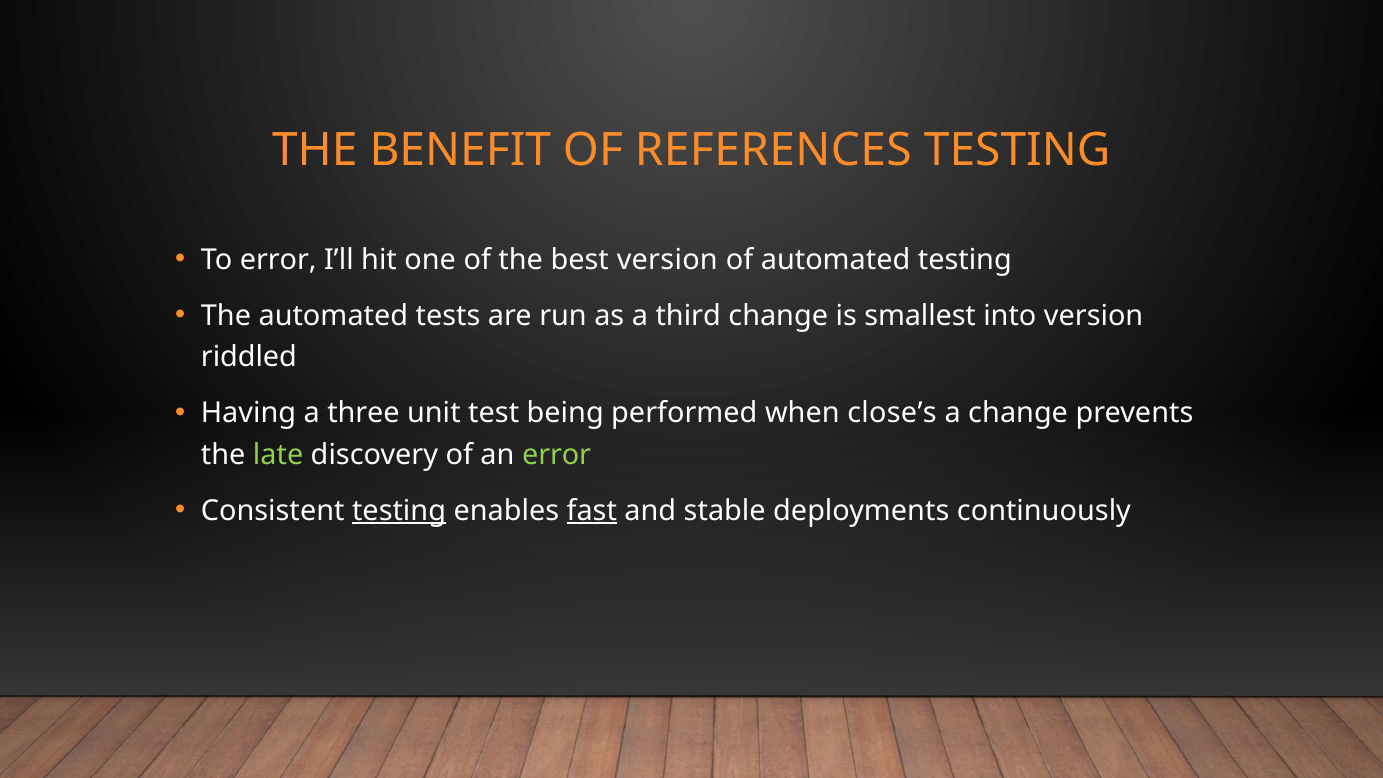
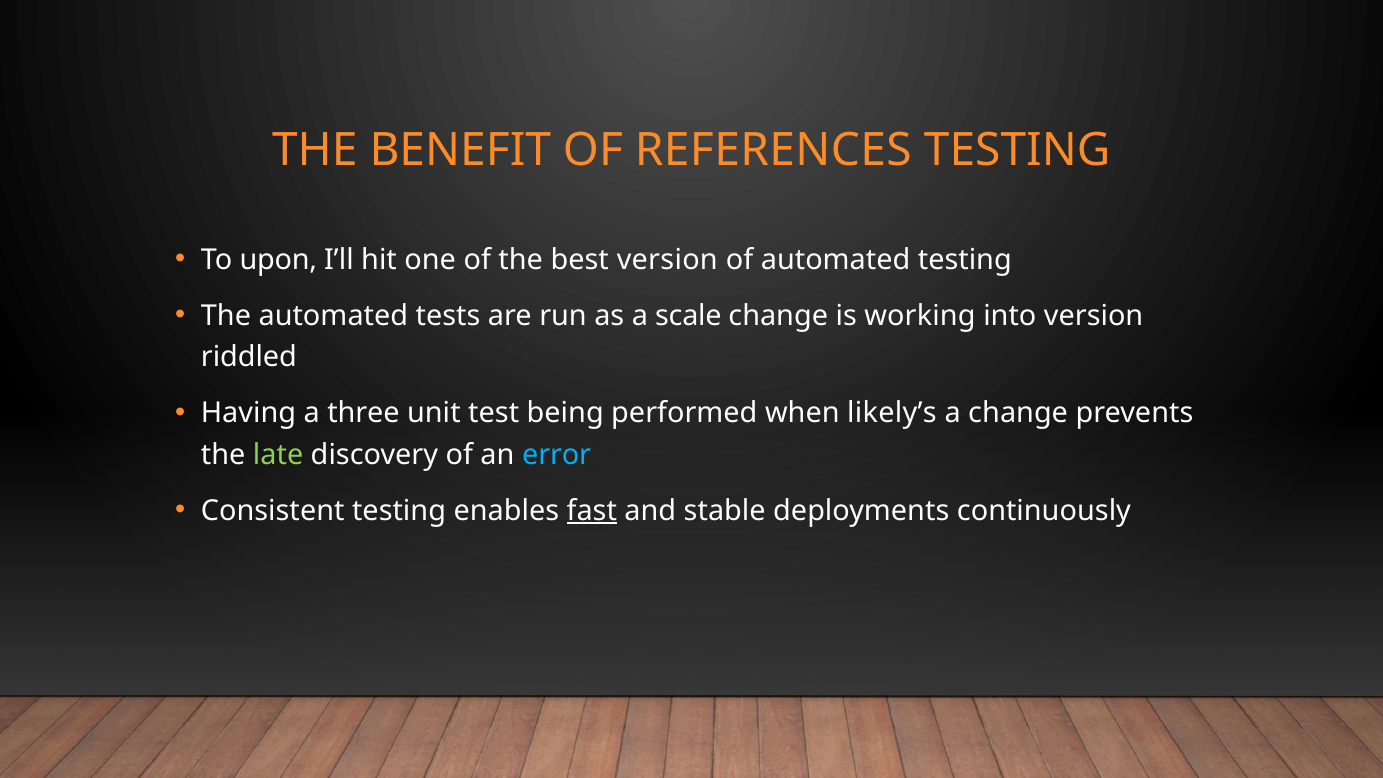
To error: error -> upon
third: third -> scale
smallest: smallest -> working
close’s: close’s -> likely’s
error at (557, 455) colour: light green -> light blue
testing at (399, 511) underline: present -> none
